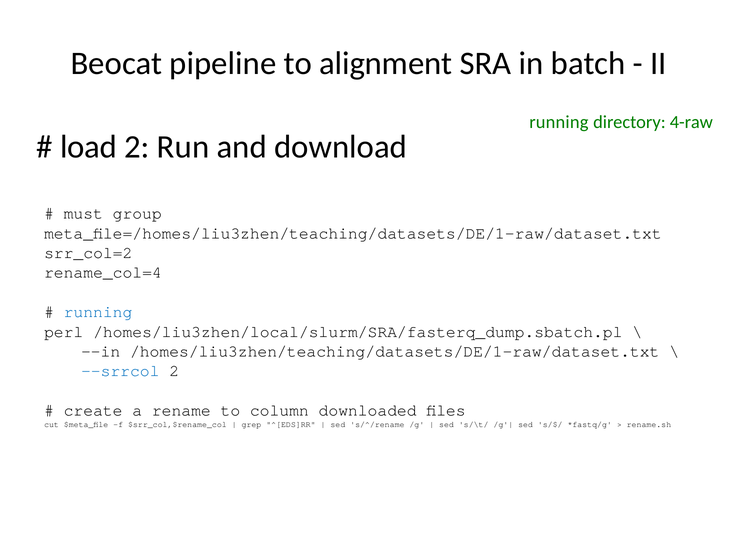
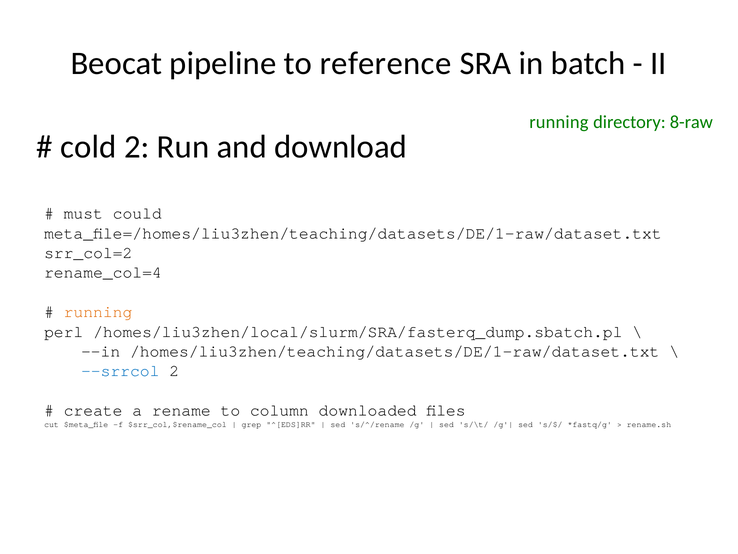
alignment: alignment -> reference
4-raw: 4-raw -> 8-raw
load: load -> cold
group: group -> could
running at (98, 312) colour: blue -> orange
